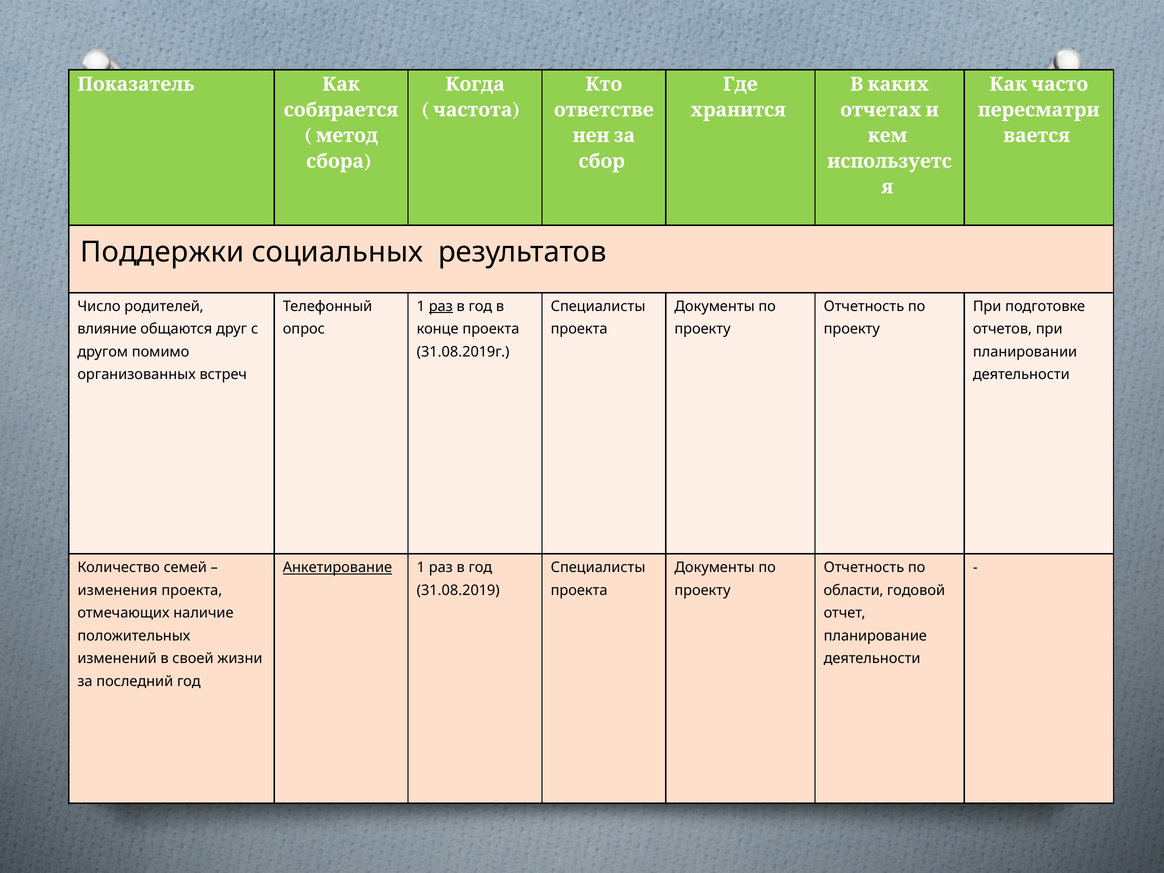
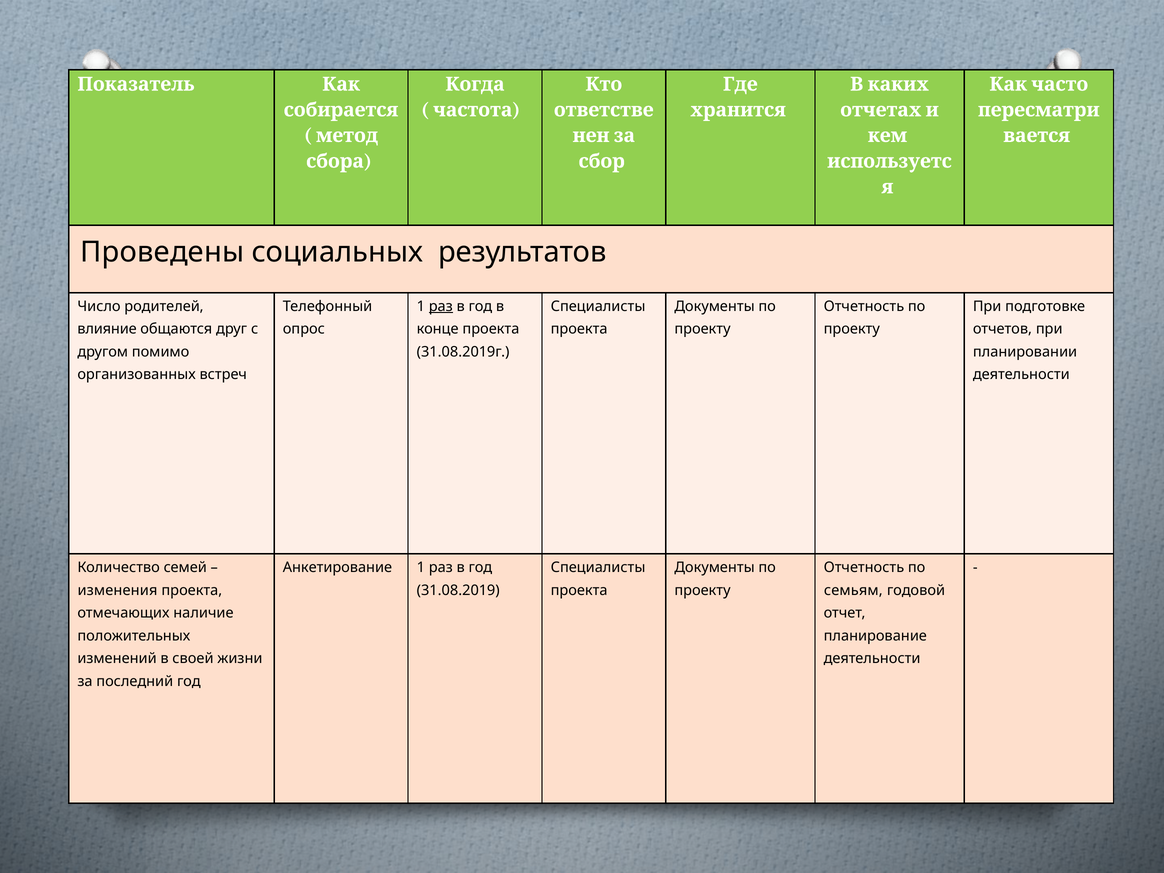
Поддержки: Поддержки -> Проведены
Анкетирование underline: present -> none
области: области -> семьям
